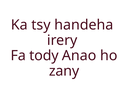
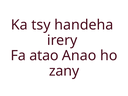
tody: tody -> atao
